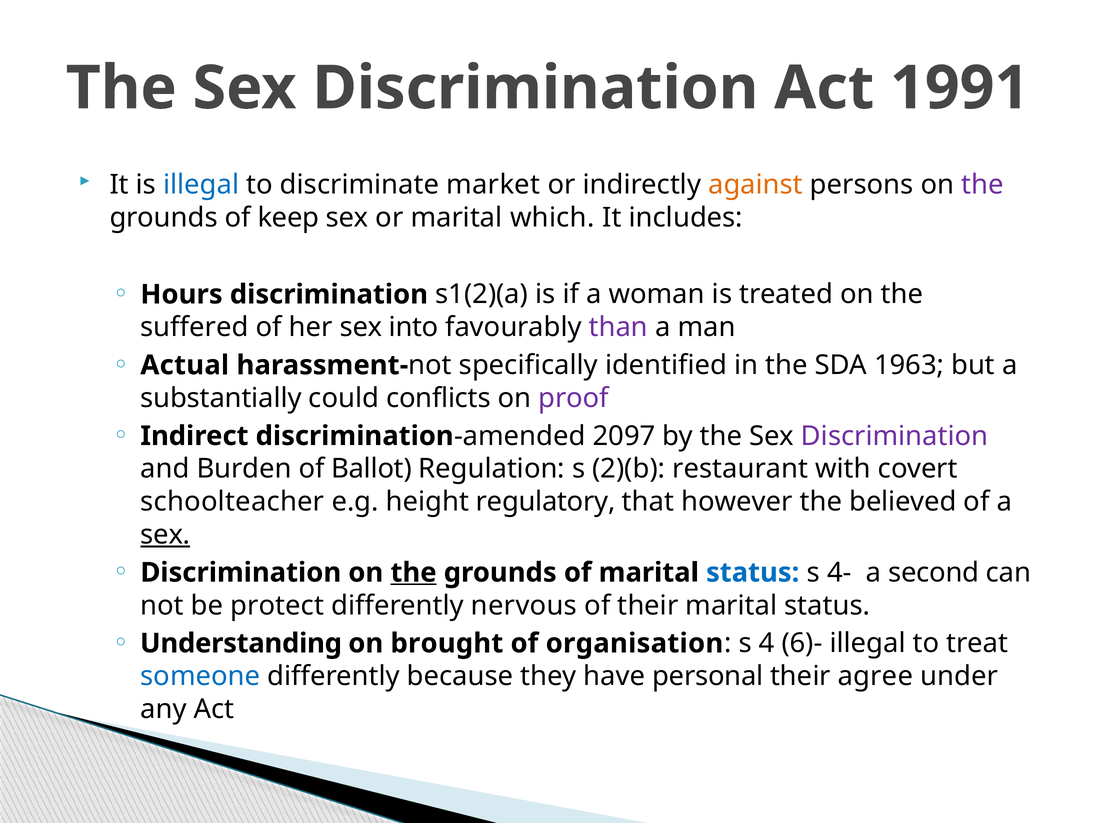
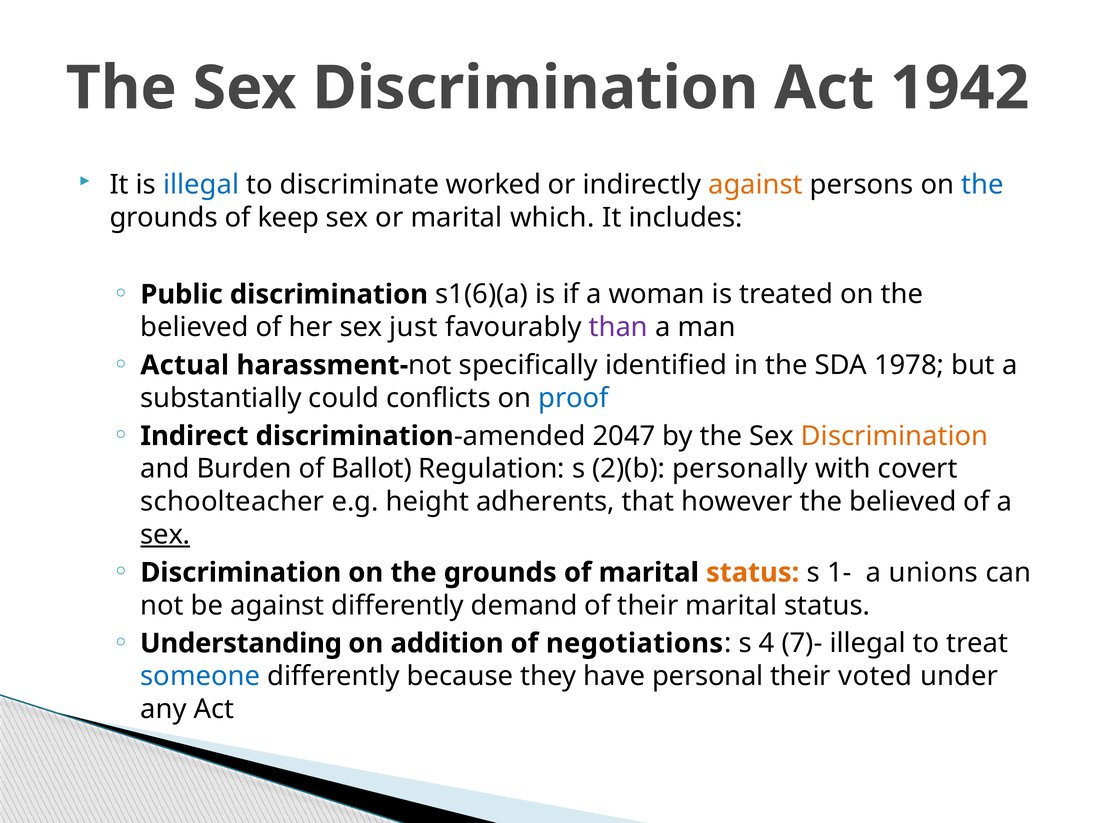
1991: 1991 -> 1942
market: market -> worked
the at (982, 185) colour: purple -> blue
Hours: Hours -> Public
s1(2)(a: s1(2)(a -> s1(6)(a
suffered at (194, 328): suffered -> believed
into: into -> just
1963: 1963 -> 1978
proof colour: purple -> blue
2097: 2097 -> 2047
Discrimination at (895, 436) colour: purple -> orange
restaurant: restaurant -> personally
regulatory: regulatory -> adherents
the at (414, 573) underline: present -> none
status at (753, 573) colour: blue -> orange
4-: 4- -> 1-
second: second -> unions
be protect: protect -> against
nervous: nervous -> demand
brought: brought -> addition
organisation: organisation -> negotiations
6)-: 6)- -> 7)-
agree: agree -> voted
